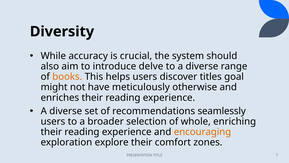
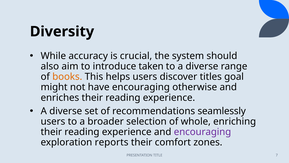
delve: delve -> taken
have meticulously: meticulously -> encouraging
encouraging at (202, 132) colour: orange -> purple
explore: explore -> reports
